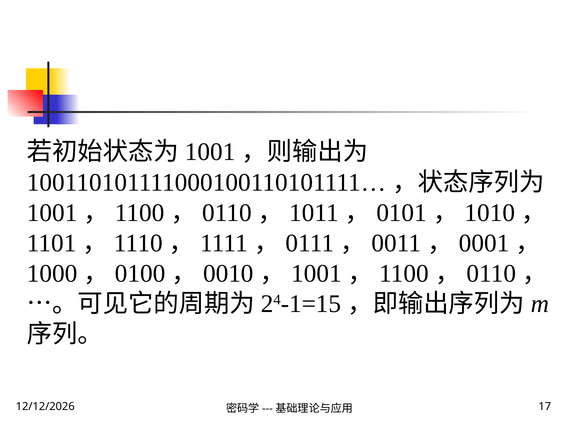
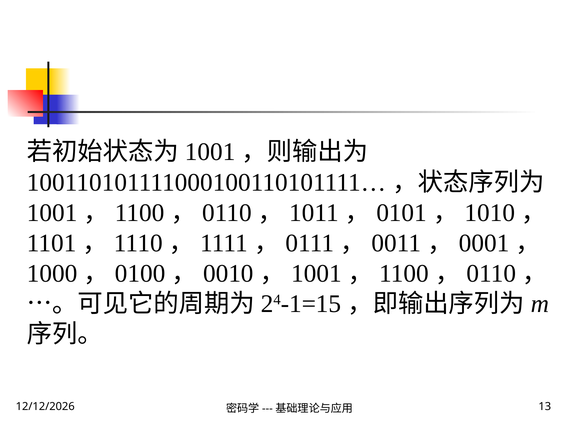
17: 17 -> 13
